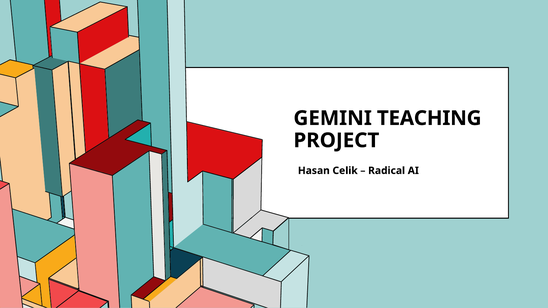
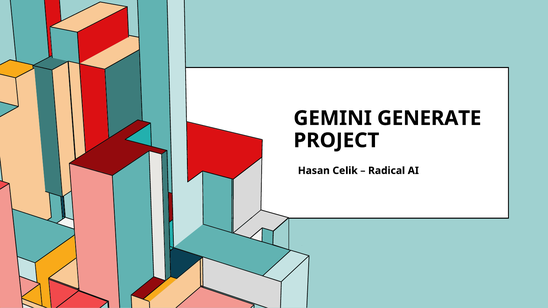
TEACHING: TEACHING -> GENERATE
